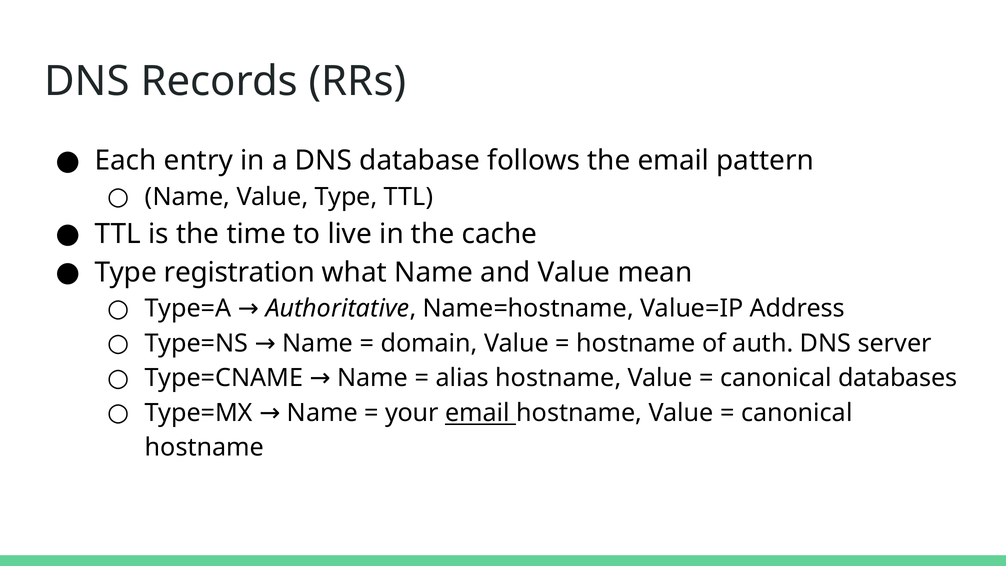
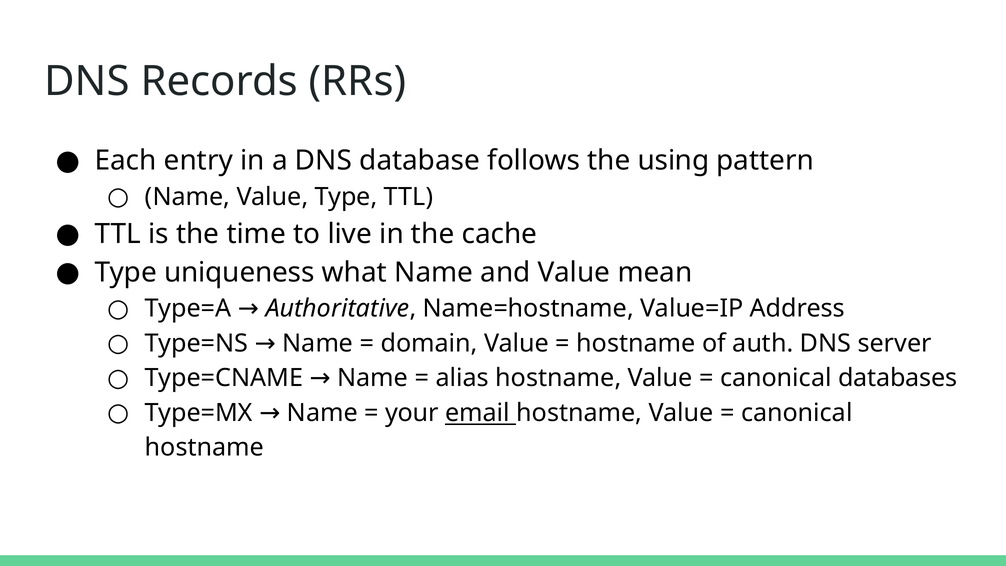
the email: email -> using
registration: registration -> uniqueness
